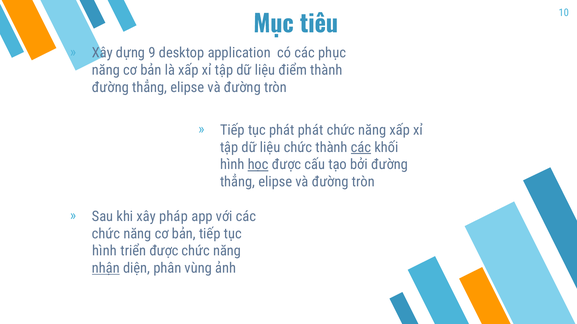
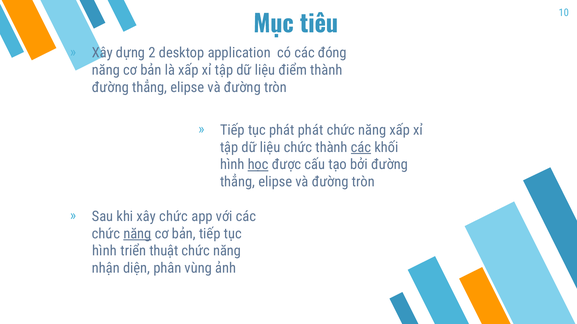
9: 9 -> 2
phục: phục -> đóng
xây pháp: pháp -> chức
năng at (137, 234) underline: none -> present
triển được: được -> thuật
nhận underline: present -> none
